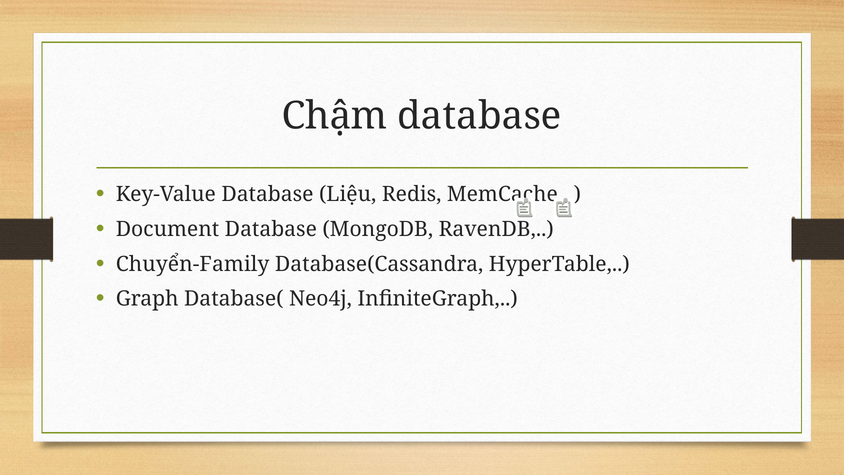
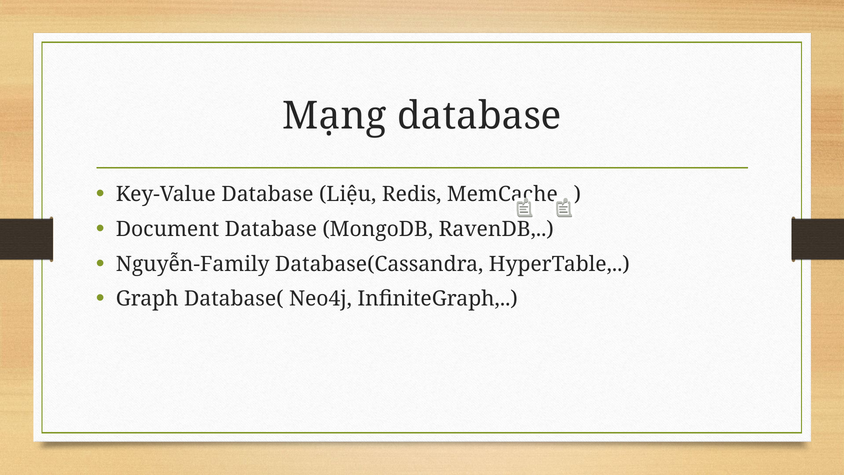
Chậm: Chậm -> Mạng
Chuyển-Family: Chuyển-Family -> Nguyễn-Family
